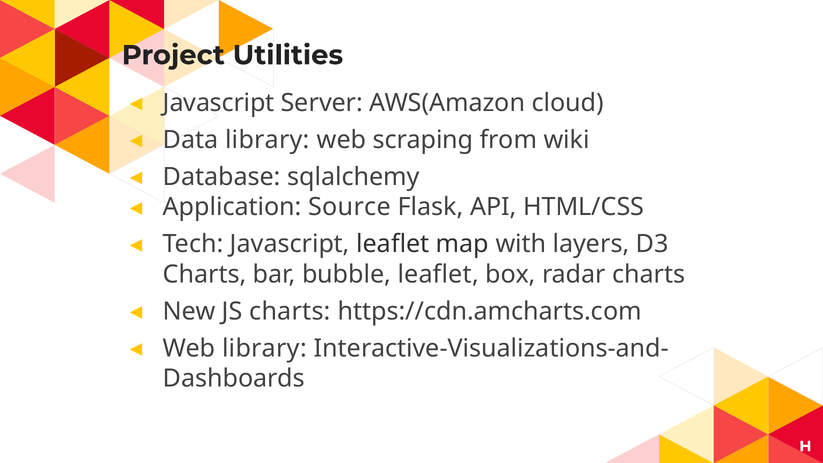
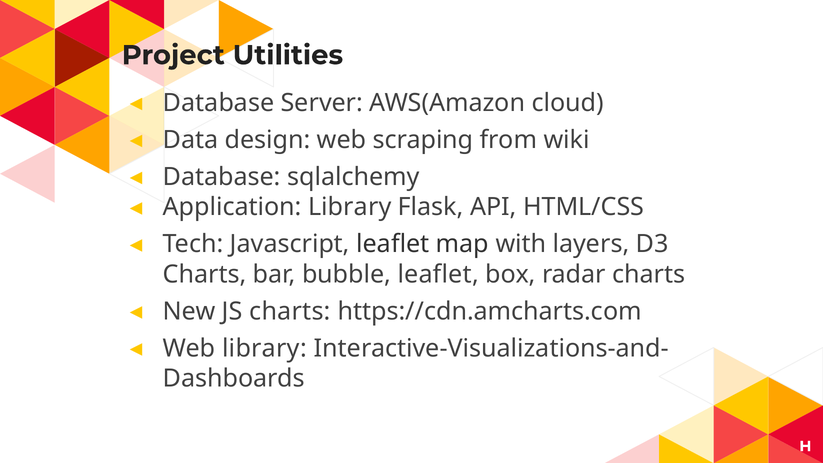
Javascript at (219, 103): Javascript -> Database
Data library: library -> design
Application Source: Source -> Library
